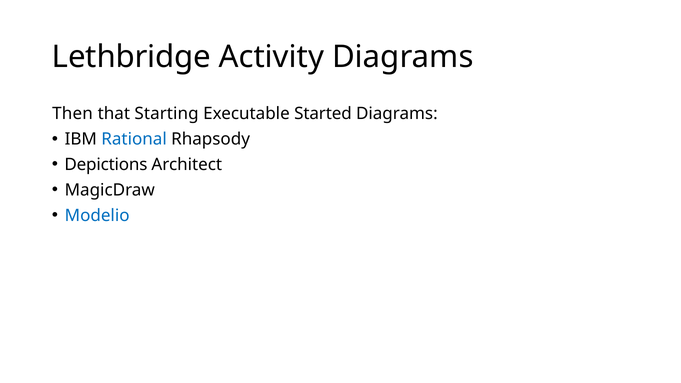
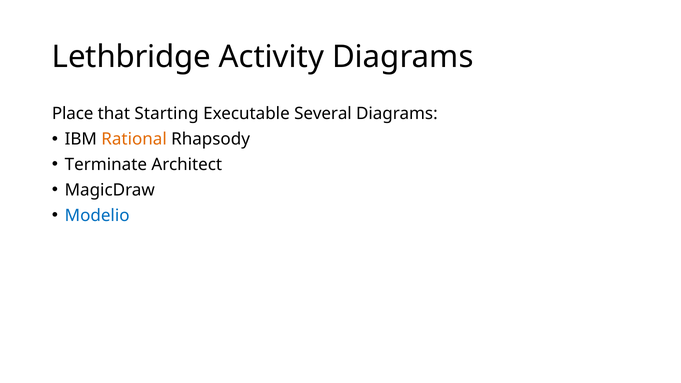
Then: Then -> Place
Started: Started -> Several
Rational colour: blue -> orange
Depictions: Depictions -> Terminate
